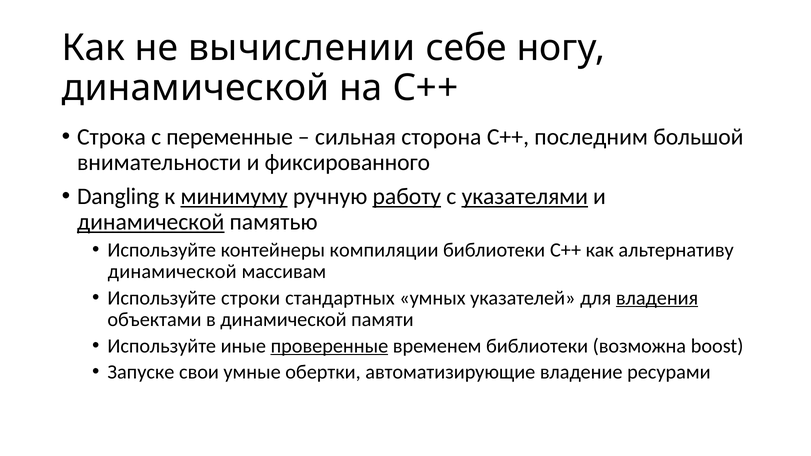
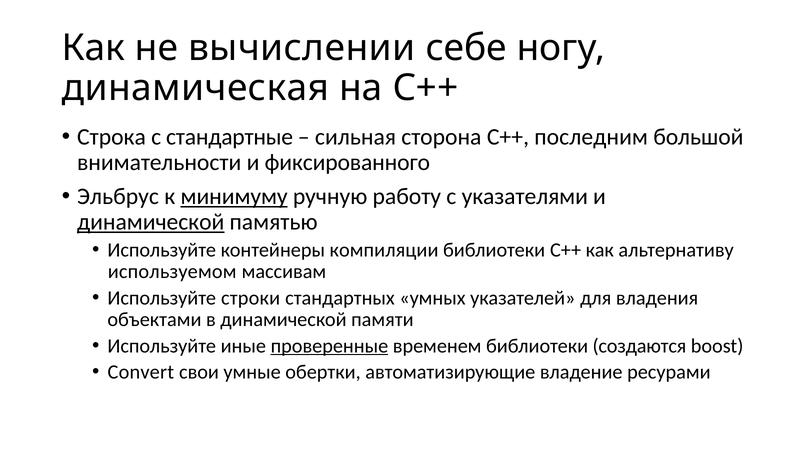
динамической at (196, 88): динамической -> динамическая
переменные: переменные -> стандартные
Dangling: Dangling -> Эльбрус
работу underline: present -> none
указателями underline: present -> none
динамической at (172, 272): динамической -> используемом
владения underline: present -> none
возможна: возможна -> создаются
Запуске: Запуске -> Convert
